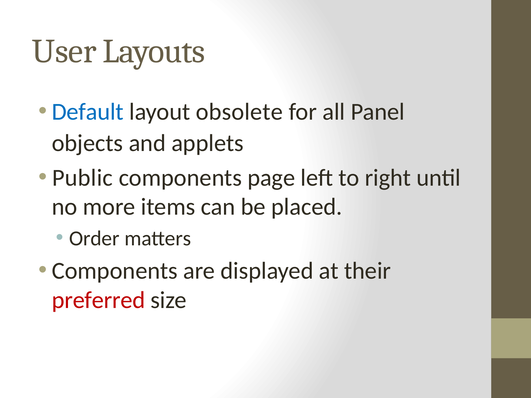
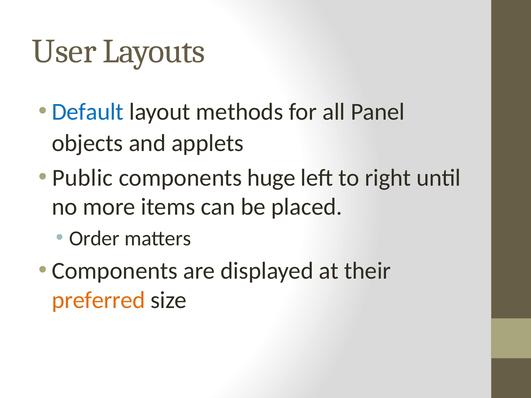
obsolete: obsolete -> methods
page: page -> huge
preferred colour: red -> orange
